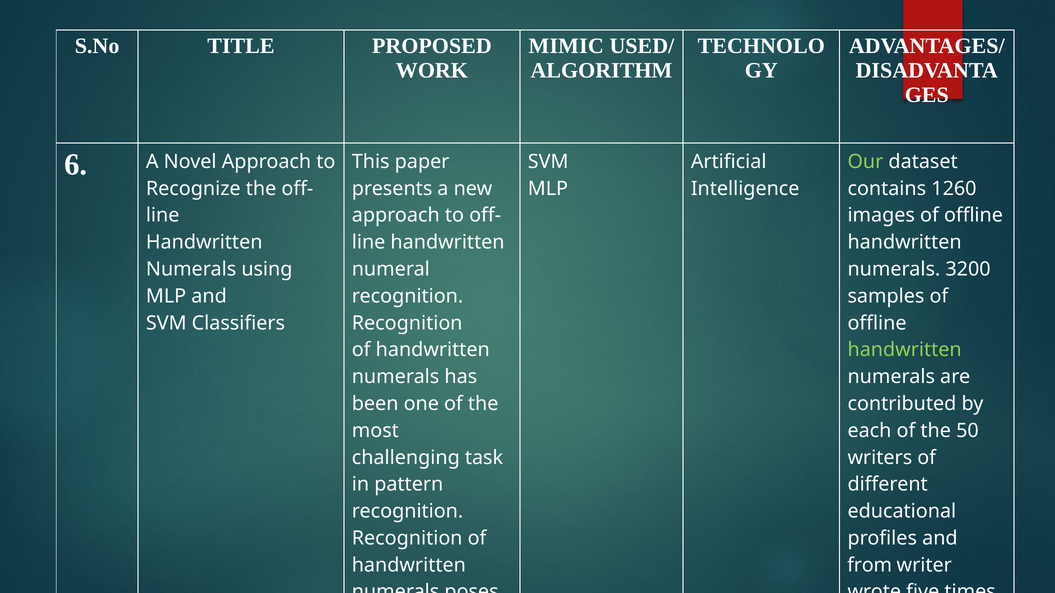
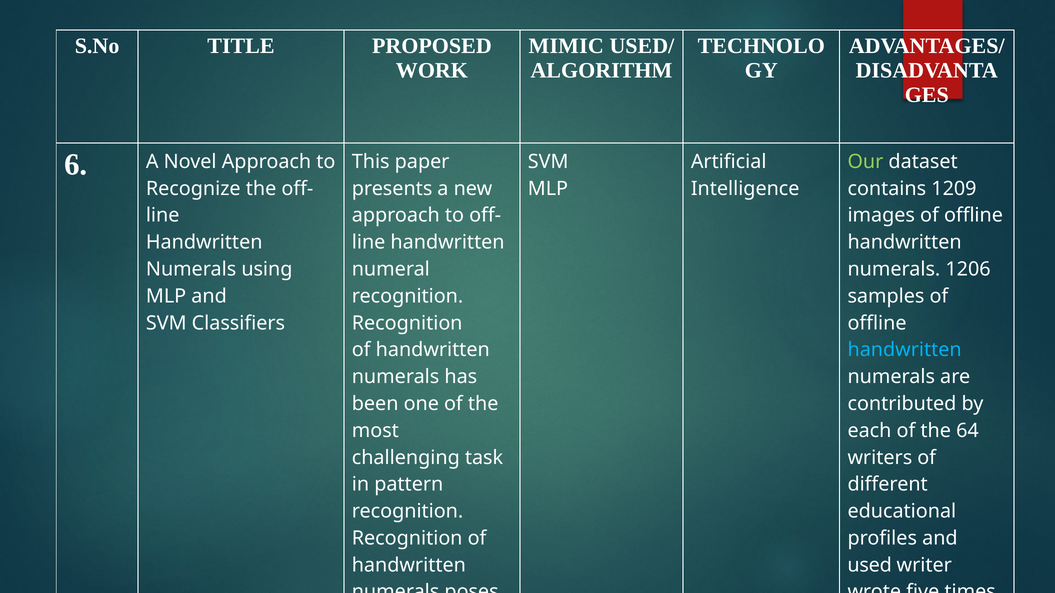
1260: 1260 -> 1209
3200: 3200 -> 1206
handwritten at (905, 350) colour: light green -> light blue
50: 50 -> 64
from: from -> used
